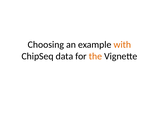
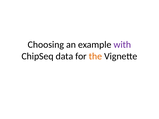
with colour: orange -> purple
